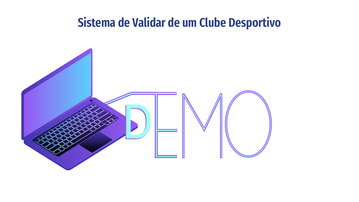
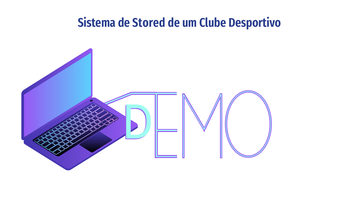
Validar: Validar -> Stored
